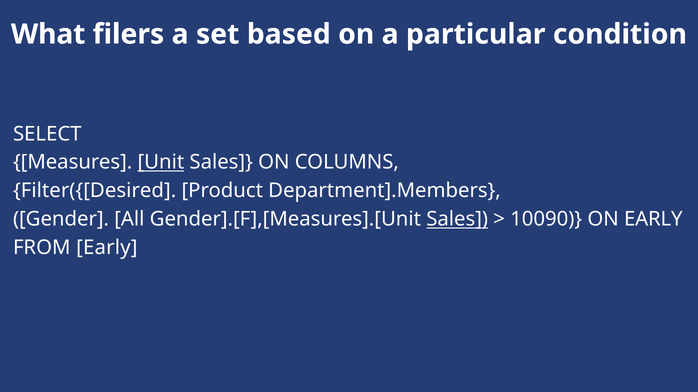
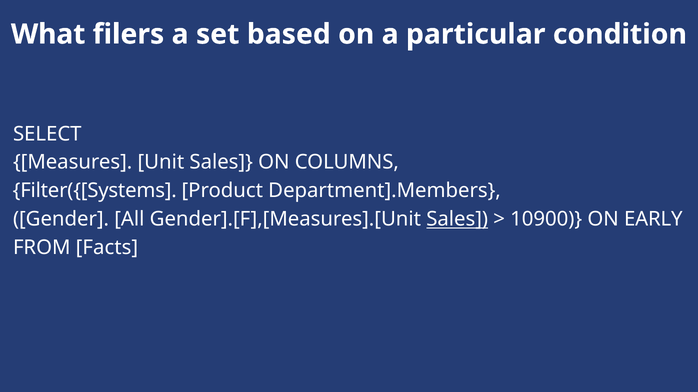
Unit underline: present -> none
Filter({[Desired: Filter({[Desired -> Filter({[Systems
10090: 10090 -> 10900
FROM Early: Early -> Facts
